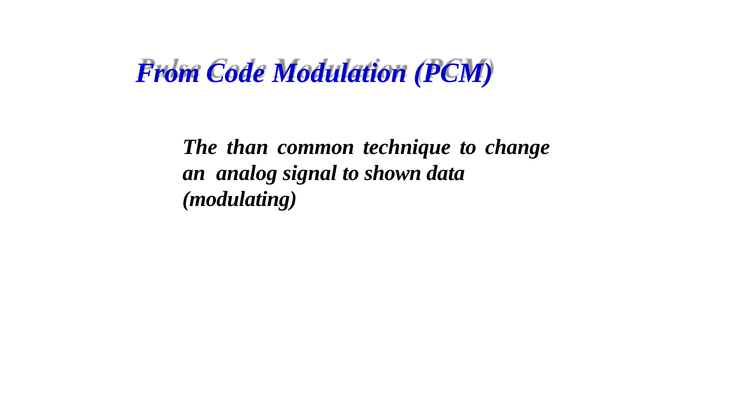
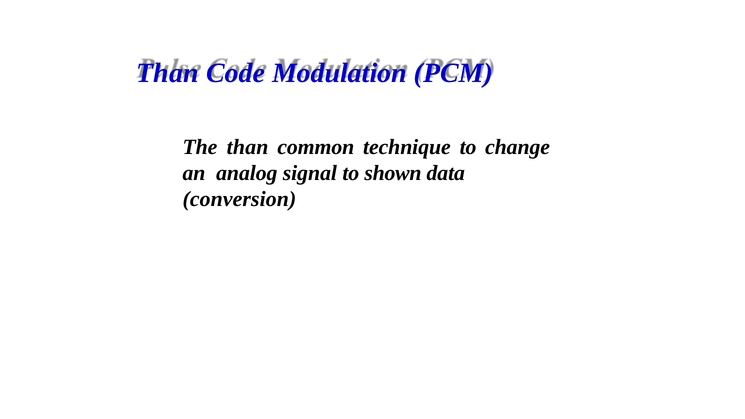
From at (168, 73): From -> Than
modulating: modulating -> conversion
